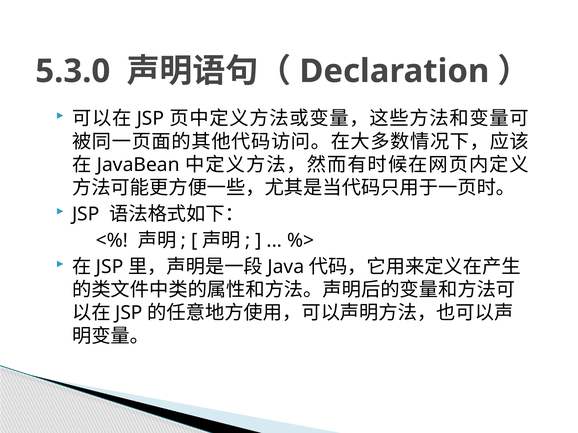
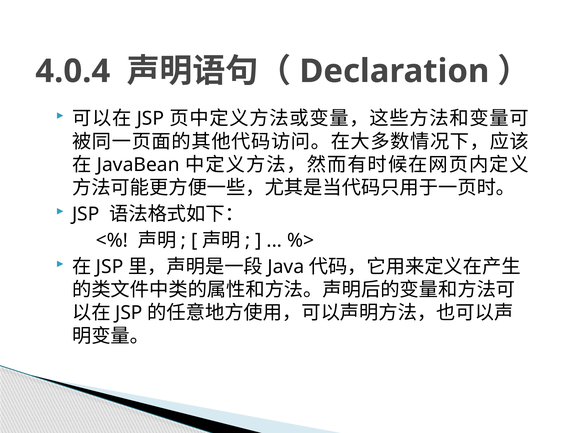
5.3.0: 5.3.0 -> 4.0.4
